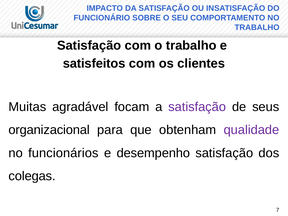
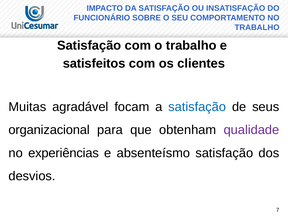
satisfação at (197, 107) colour: purple -> blue
funcionários: funcionários -> experiências
desempenho: desempenho -> absenteísmo
colegas: colegas -> desvios
